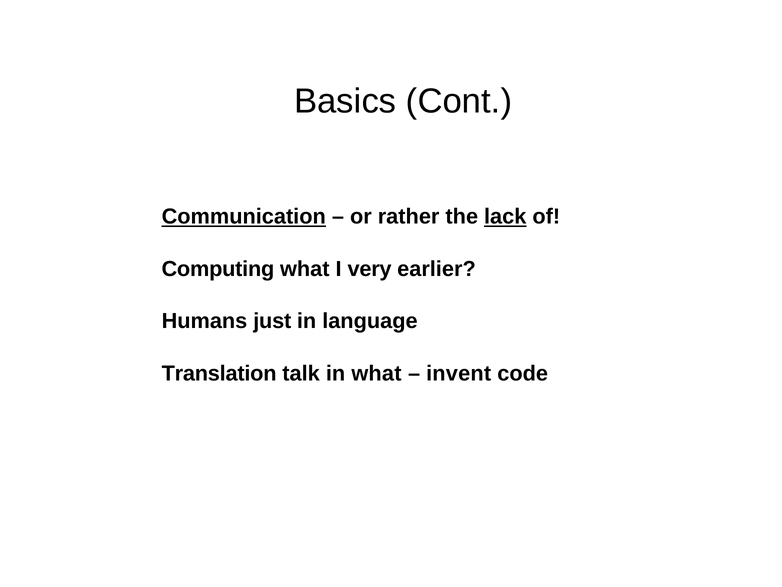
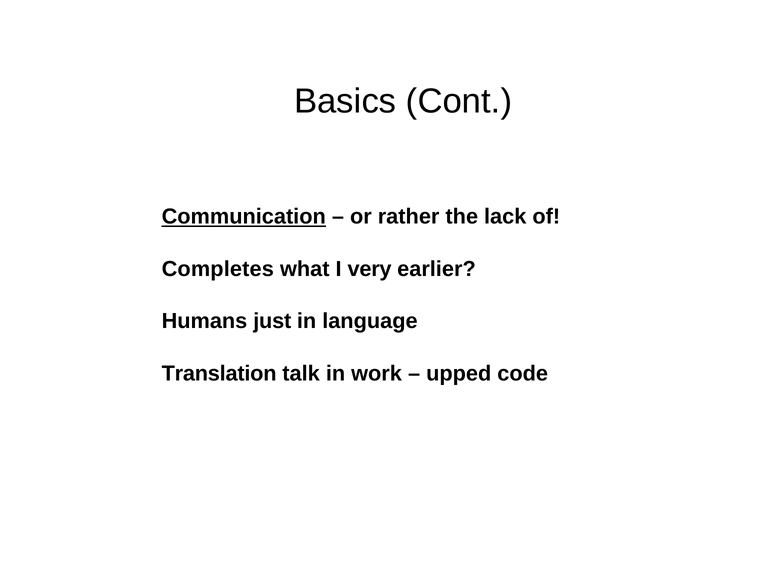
lack underline: present -> none
Computing: Computing -> Completes
in what: what -> work
invent: invent -> upped
